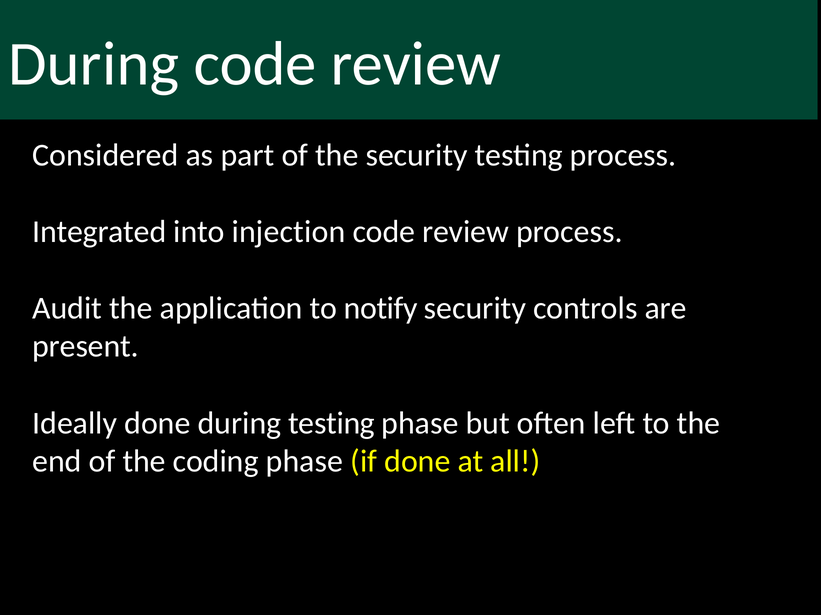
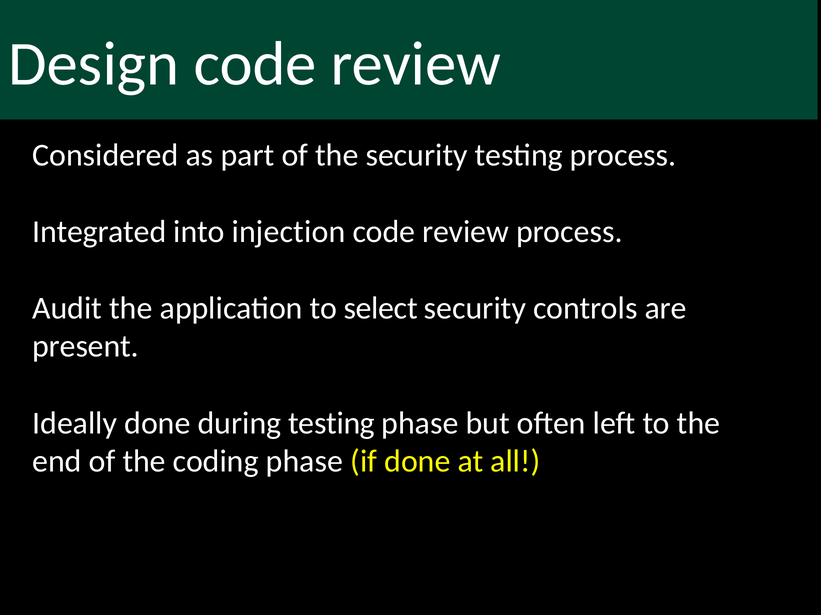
During at (94, 64): During -> Design
notify: notify -> select
